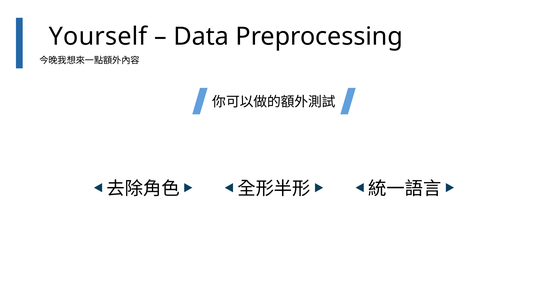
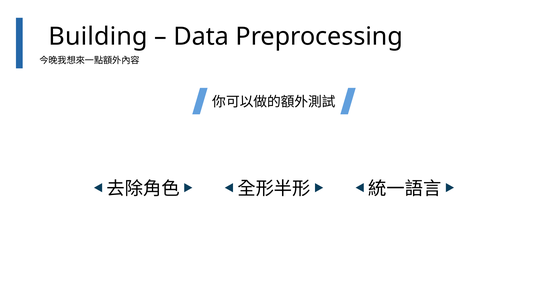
Yourself: Yourself -> Building
